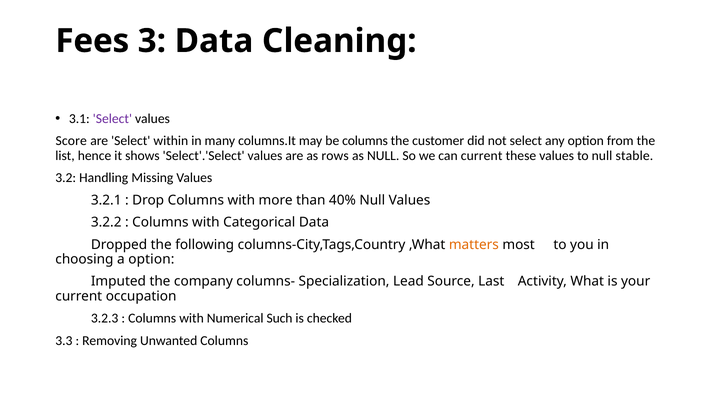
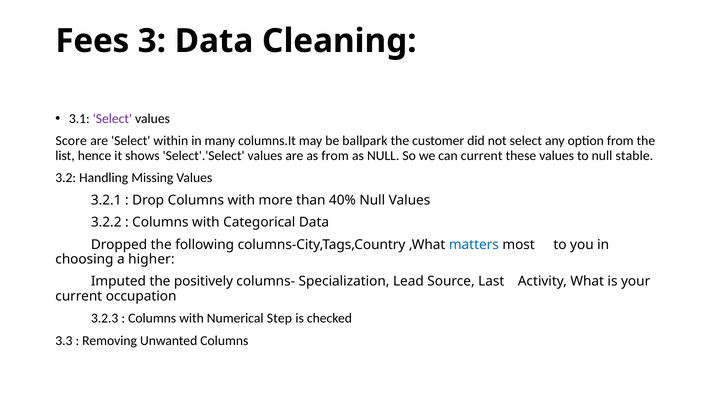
be columns: columns -> ballpark
as rows: rows -> from
matters colour: orange -> blue
a option: option -> higher
company: company -> positively
Such: Such -> Step
